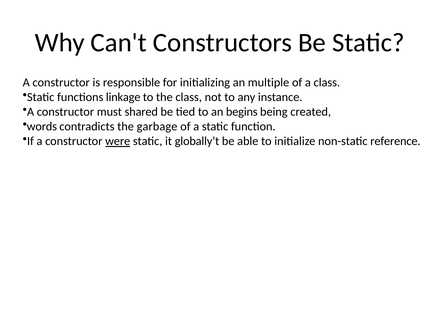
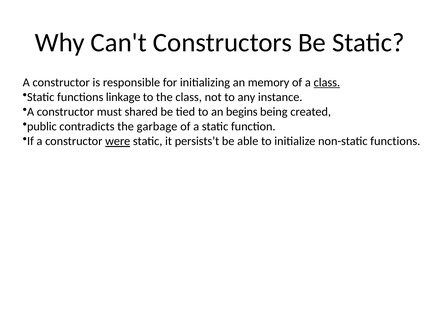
multiple: multiple -> memory
class at (327, 83) underline: none -> present
words: words -> public
globally’t: globally’t -> persists’t
non-static reference: reference -> functions
